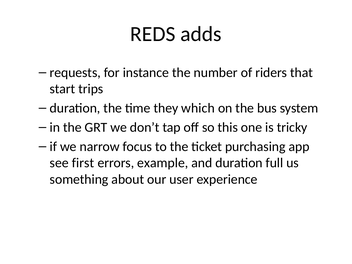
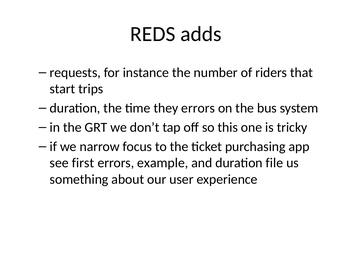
they which: which -> errors
full: full -> file
